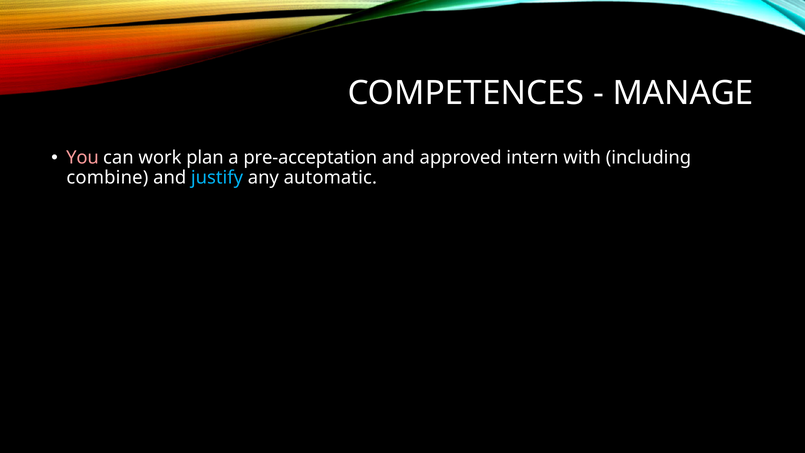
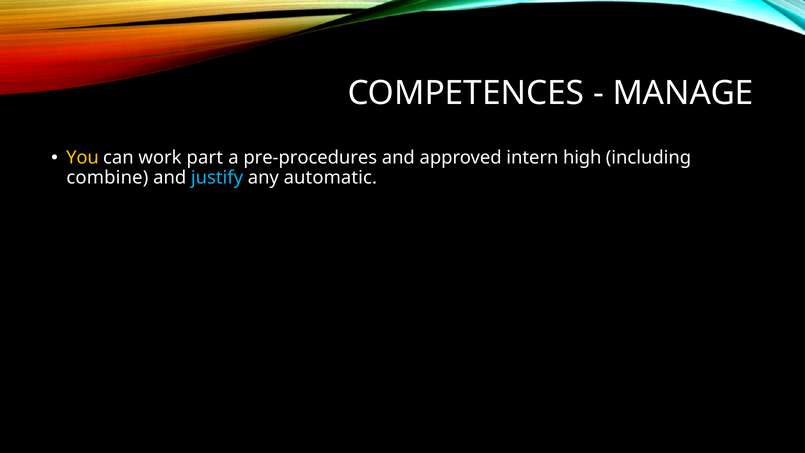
You colour: pink -> yellow
plan: plan -> part
pre-acceptation: pre-acceptation -> pre-procedures
with: with -> high
